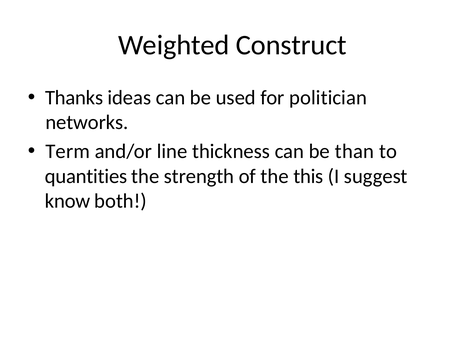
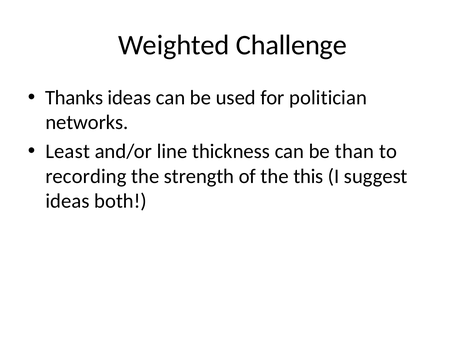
Construct: Construct -> Challenge
Term: Term -> Least
quantities: quantities -> recording
know at (68, 201): know -> ideas
